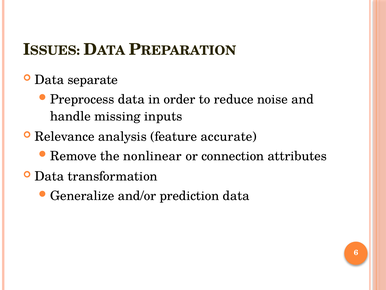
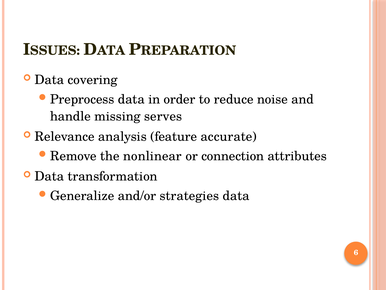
separate: separate -> covering
inputs: inputs -> serves
prediction: prediction -> strategies
